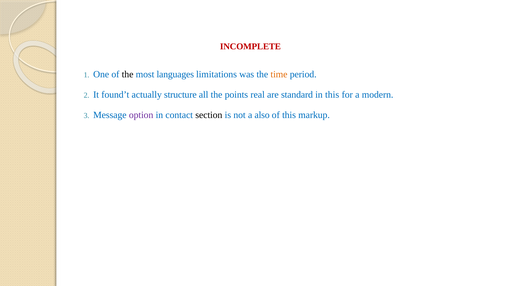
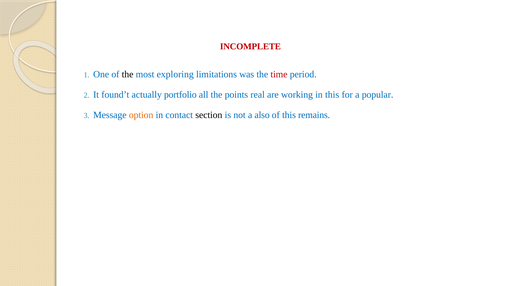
languages: languages -> exploring
time colour: orange -> red
structure: structure -> portfolio
standard: standard -> working
modern: modern -> popular
option colour: purple -> orange
markup: markup -> remains
